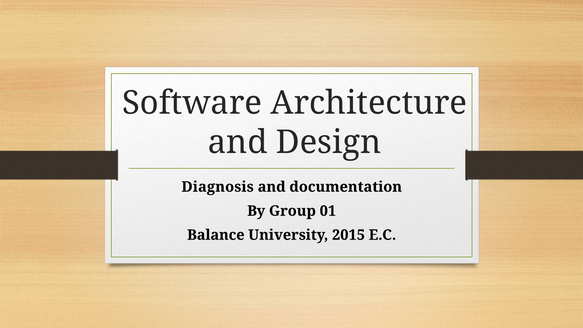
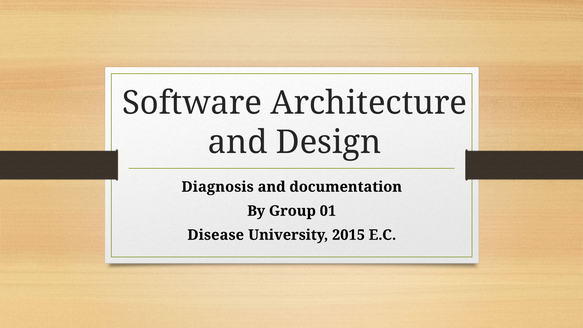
Balance: Balance -> Disease
